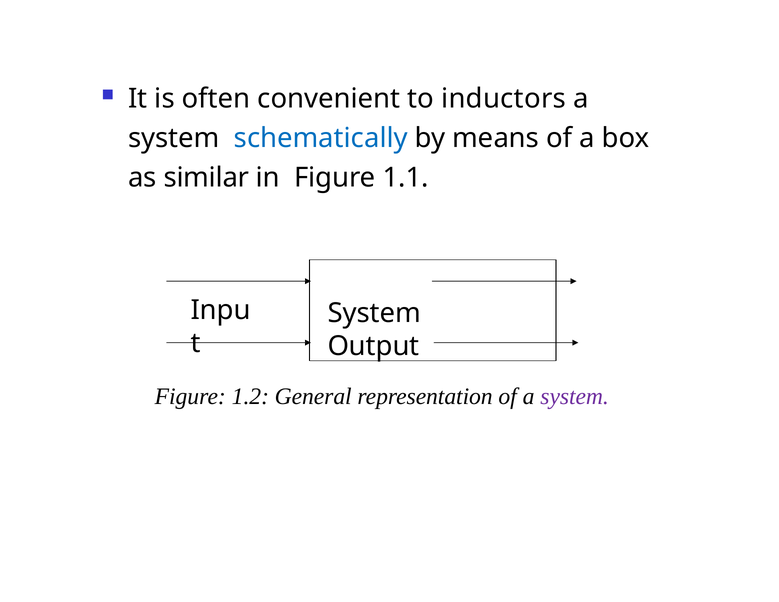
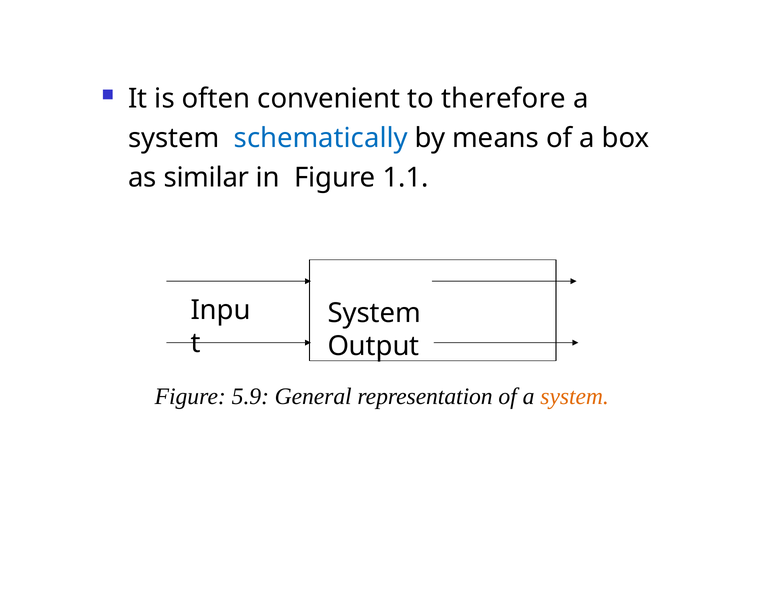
inductors: inductors -> therefore
1.2: 1.2 -> 5.9
system at (575, 396) colour: purple -> orange
